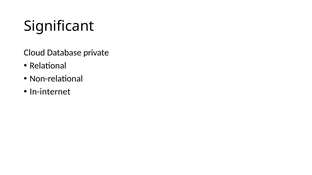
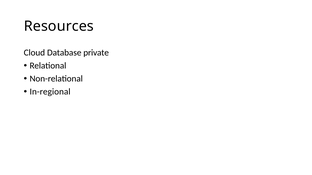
Significant: Significant -> Resources
In-internet: In-internet -> In-regional
